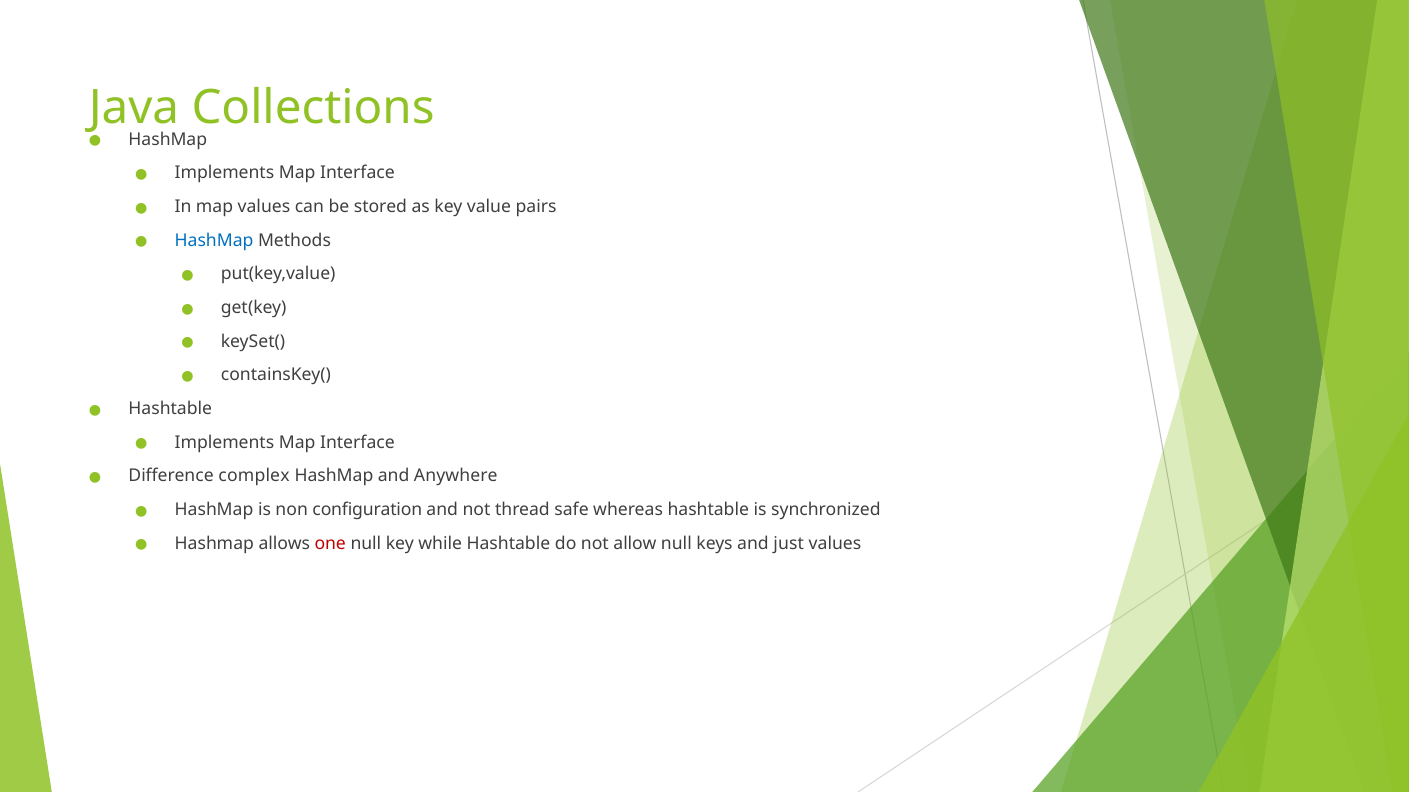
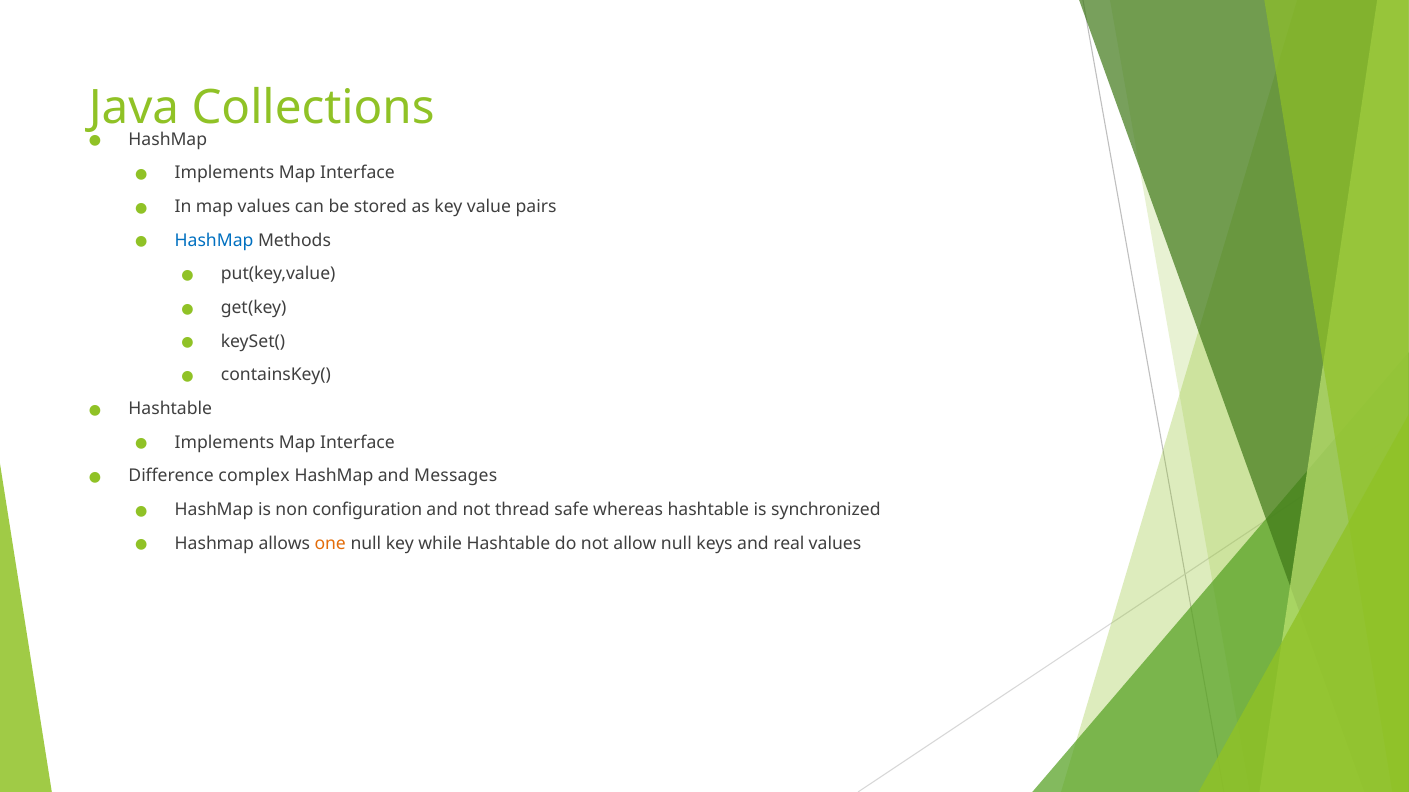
Anywhere: Anywhere -> Messages
one colour: red -> orange
just: just -> real
